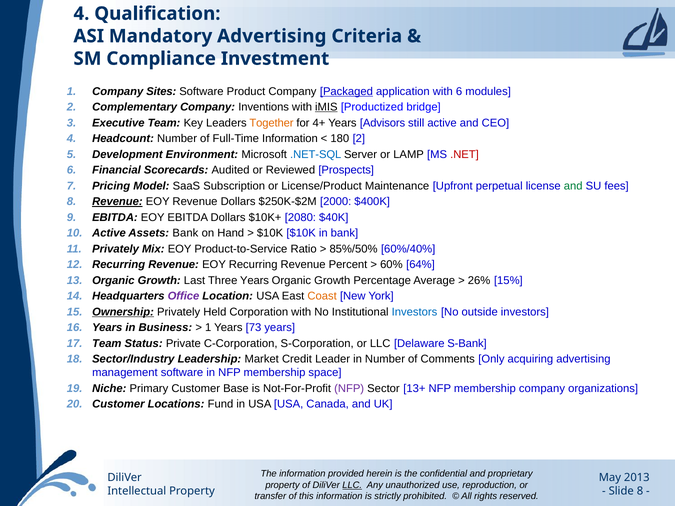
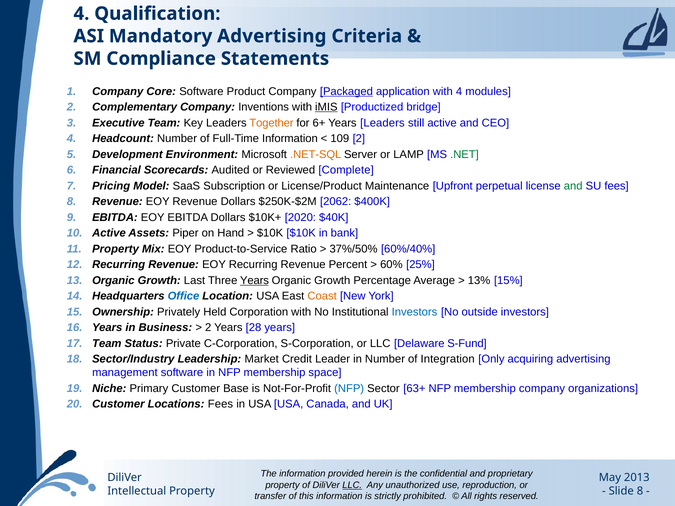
Investment: Investment -> Statements
Sites: Sites -> Core
with 6: 6 -> 4
4+: 4+ -> 6+
Years Advisors: Advisors -> Leaders
180: 180 -> 109
.NET-SQL colour: blue -> orange
.NET colour: red -> green
Prospects: Prospects -> Complete
Revenue at (117, 202) underline: present -> none
2000: 2000 -> 2062
2080: 2080 -> 2020
Assets Bank: Bank -> Piper
Privately at (116, 249): Privately -> Property
85%/50%: 85%/50% -> 37%/50%
64%: 64% -> 25%
Years at (254, 280) underline: none -> present
26%: 26% -> 13%
Office colour: purple -> blue
Ownership underline: present -> none
1 at (208, 328): 1 -> 2
73: 73 -> 28
S-Bank: S-Bank -> S-Fund
Comments: Comments -> Integration
NFP at (349, 389) colour: purple -> blue
13+: 13+ -> 63+
Locations Fund: Fund -> Fees
